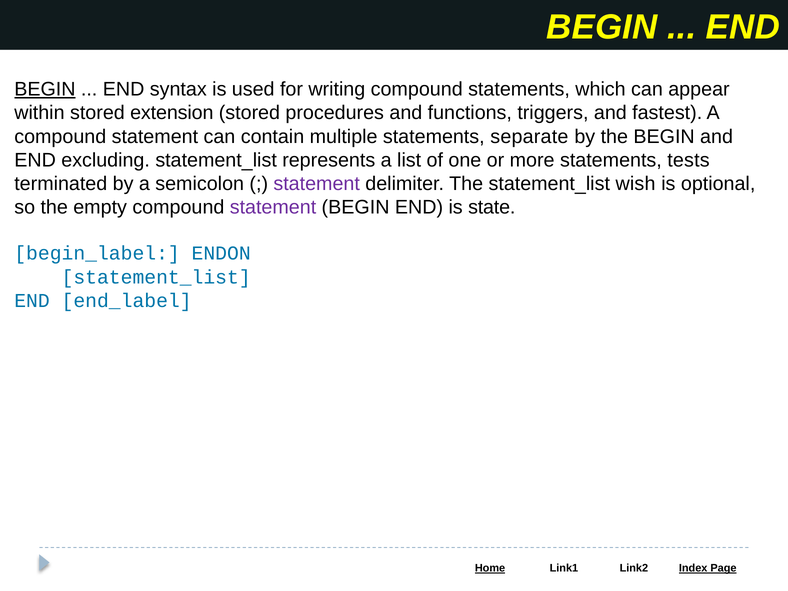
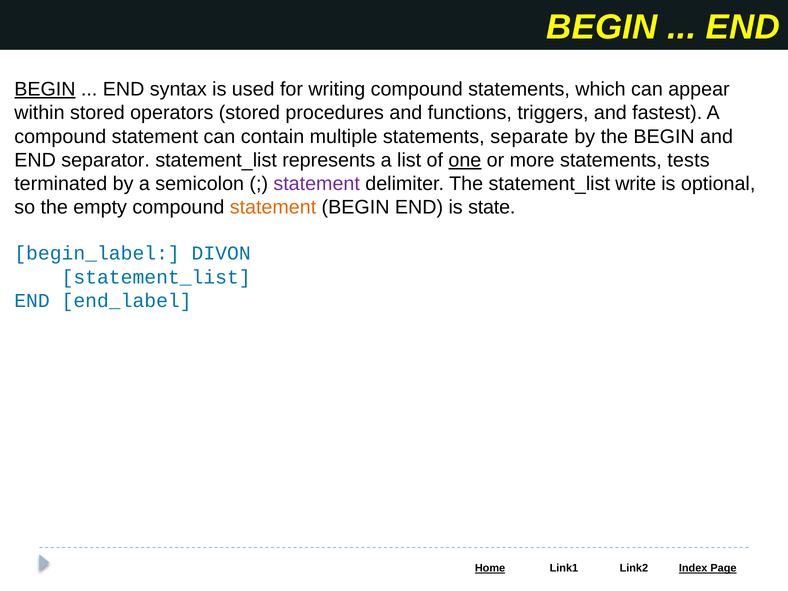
extension: extension -> operators
excluding: excluding -> separator
one underline: none -> present
wish: wish -> write
statement at (273, 207) colour: purple -> orange
ENDON: ENDON -> DIVON
